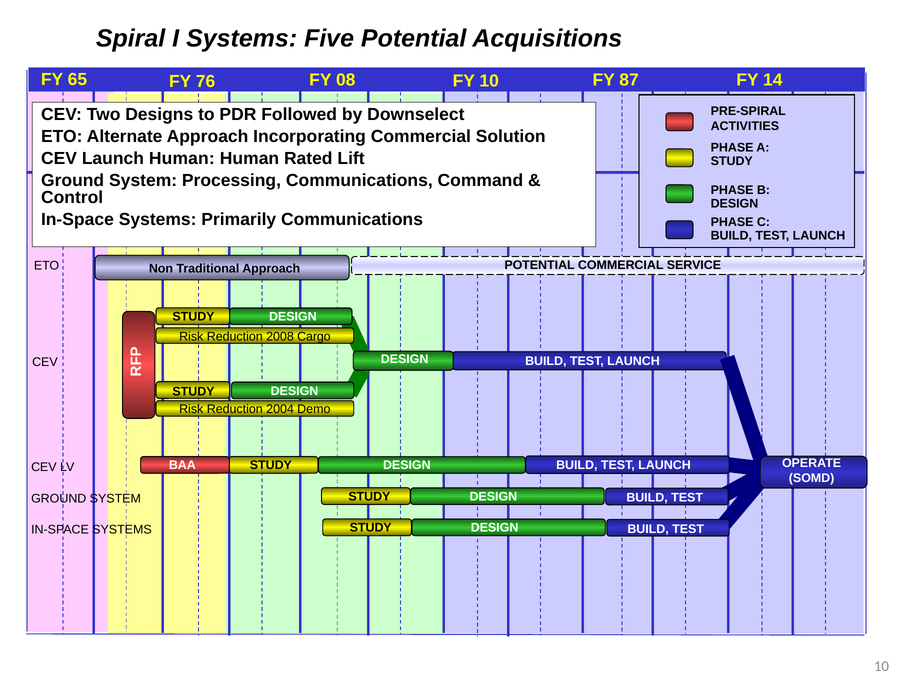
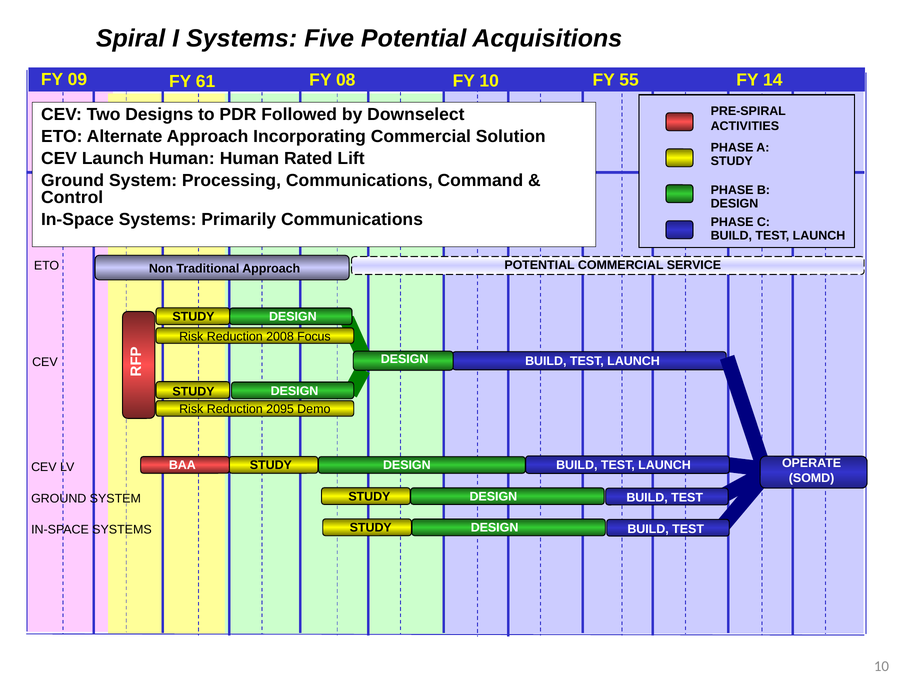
65: 65 -> 09
76: 76 -> 61
87: 87 -> 55
Cargo: Cargo -> Focus
2004: 2004 -> 2095
